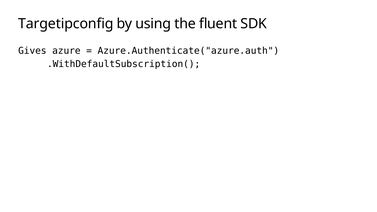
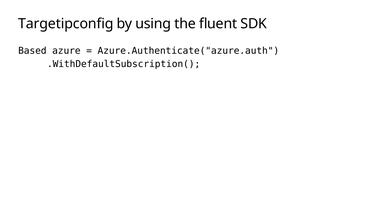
Gives: Gives -> Based
